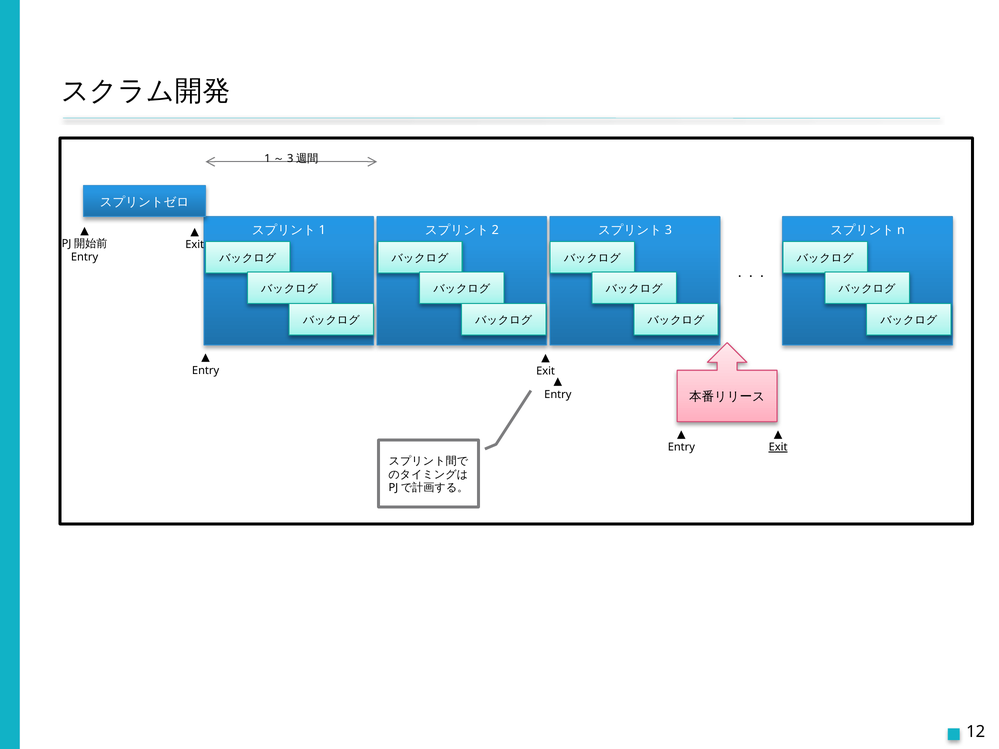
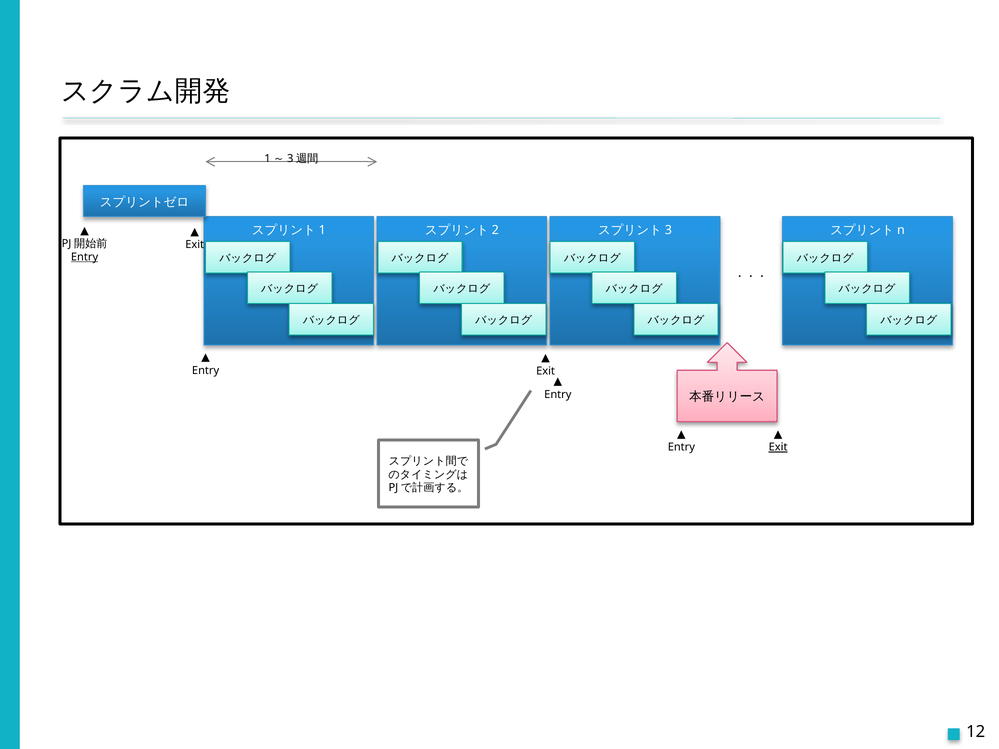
Entry at (85, 257) underline: none -> present
